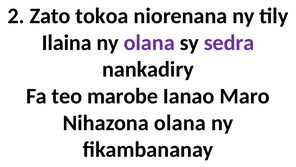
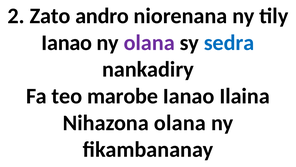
tokoa: tokoa -> andro
Ilaina at (67, 43): Ilaina -> Ianao
sedra colour: purple -> blue
Maro: Maro -> Ilaina
